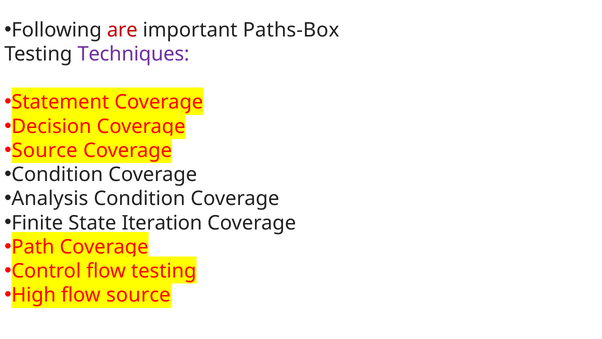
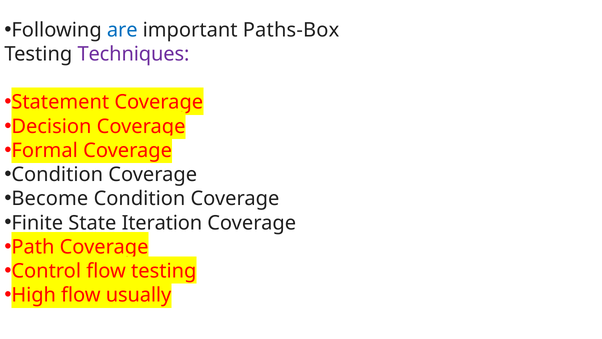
are colour: red -> blue
Source at (45, 150): Source -> Formal
Analysis: Analysis -> Become
flow source: source -> usually
